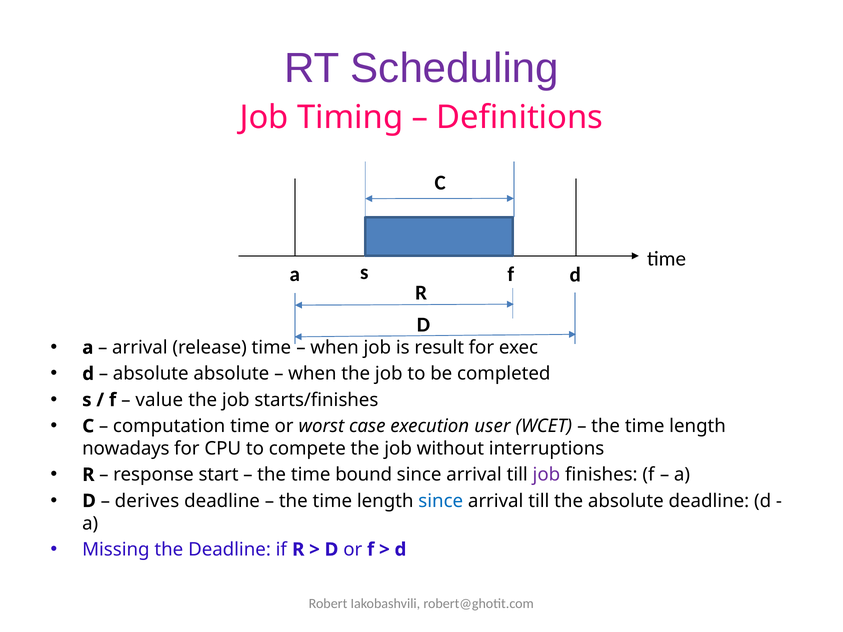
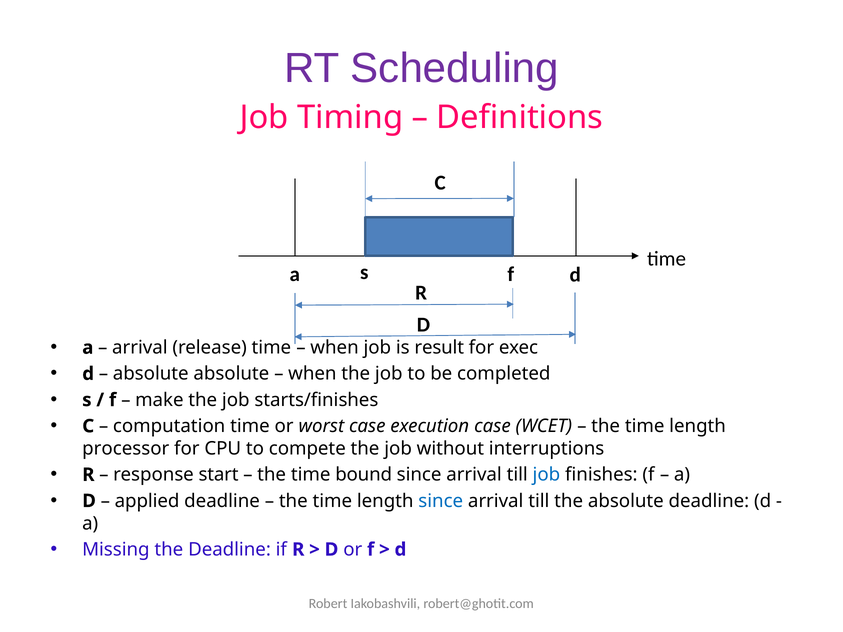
value: value -> make
execution user: user -> case
nowadays: nowadays -> processor
job at (546, 475) colour: purple -> blue
derives: derives -> applied
